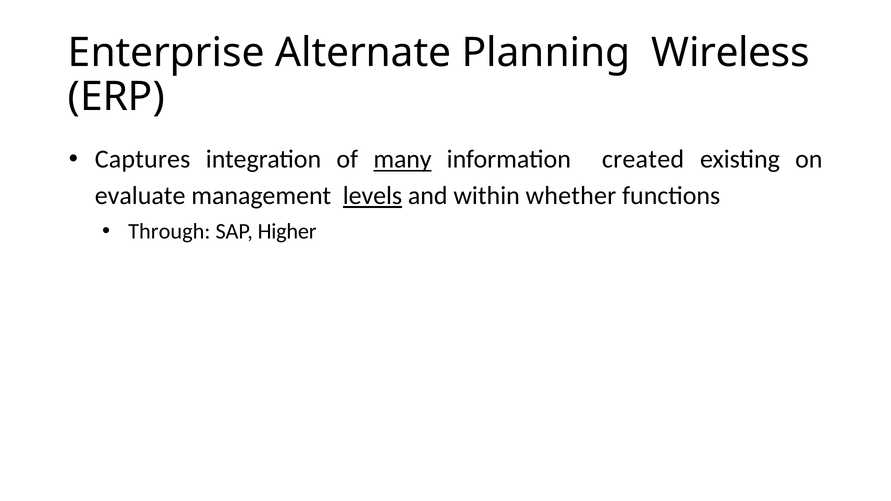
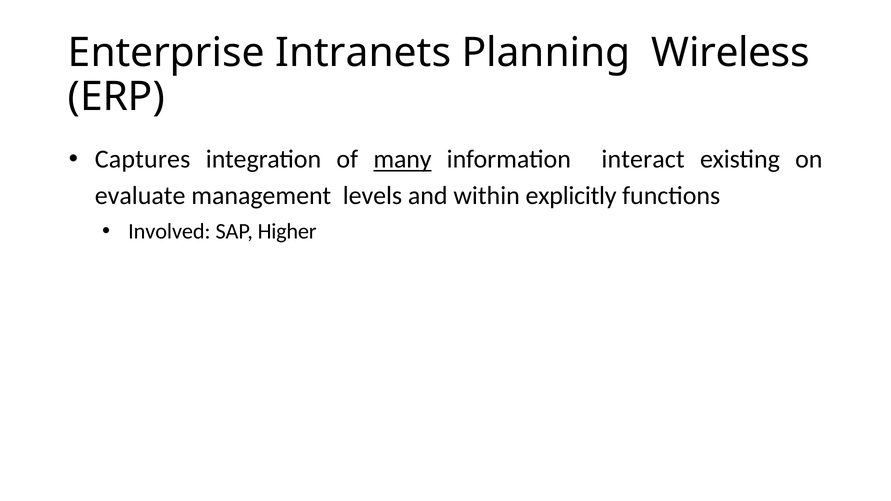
Alternate: Alternate -> Intranets
created: created -> interact
levels underline: present -> none
whether: whether -> explicitly
Through: Through -> Involved
